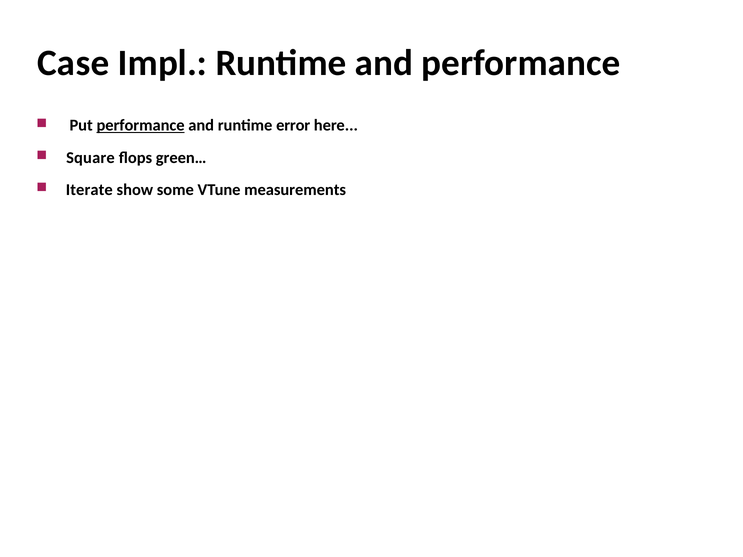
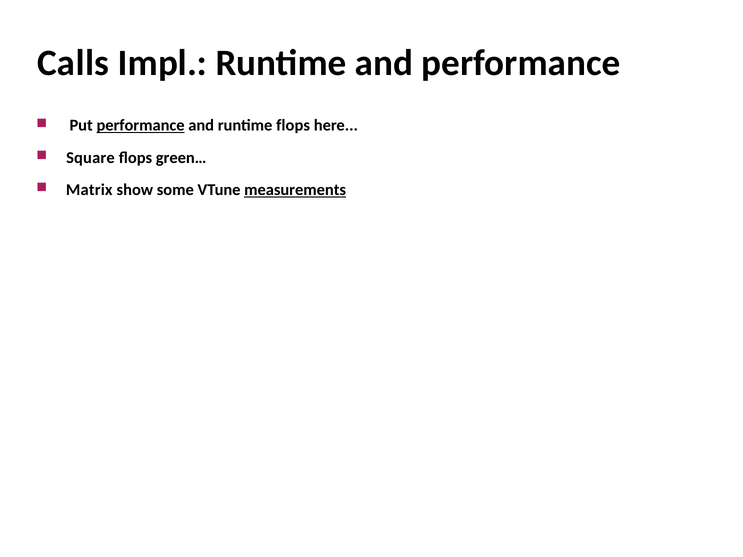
Case: Case -> Calls
runtime error: error -> flops
Iterate: Iterate -> Matrix
measurements underline: none -> present
